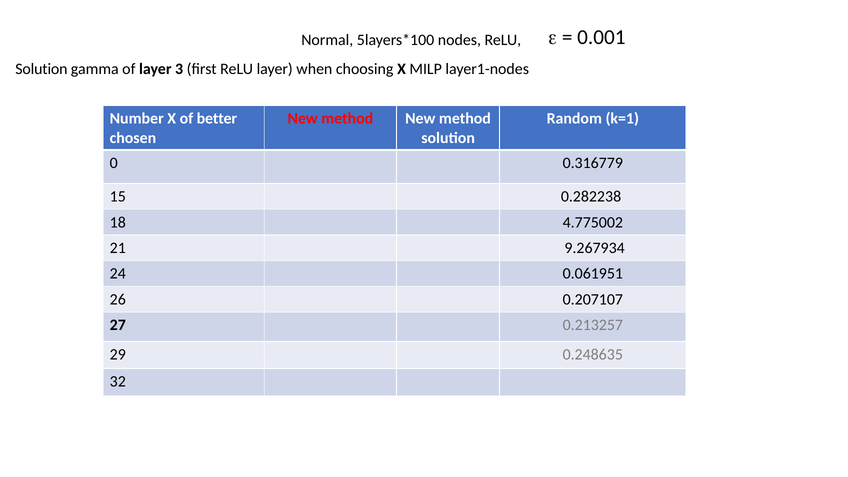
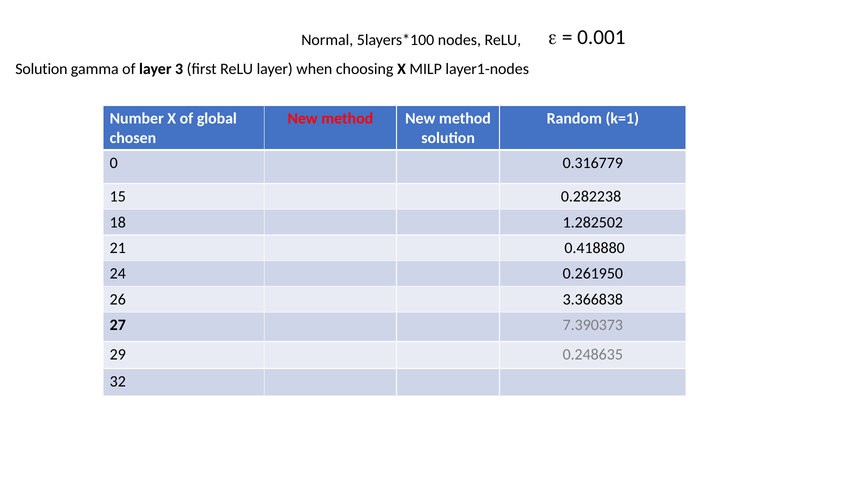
better: better -> global
4.775002: 4.775002 -> 1.282502
9.267934: 9.267934 -> 0.418880
0.061951: 0.061951 -> 0.261950
0.207107: 0.207107 -> 3.366838
0.213257: 0.213257 -> 7.390373
